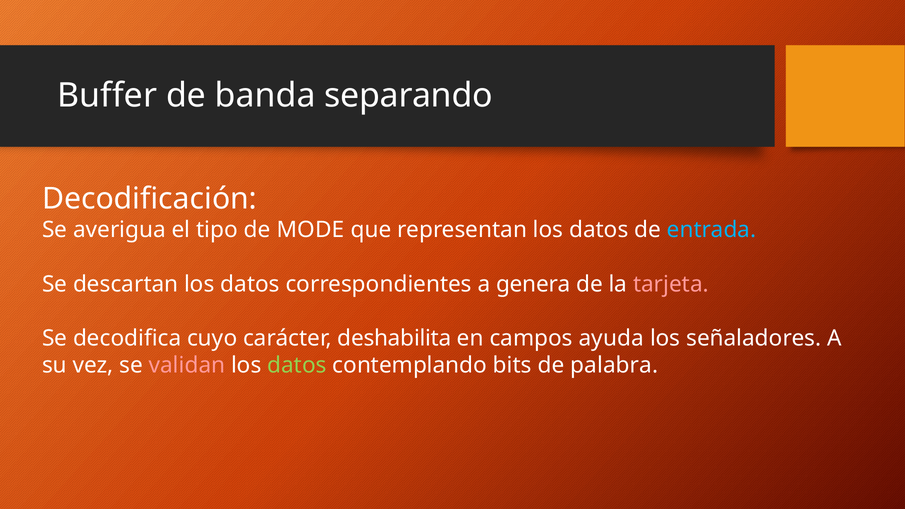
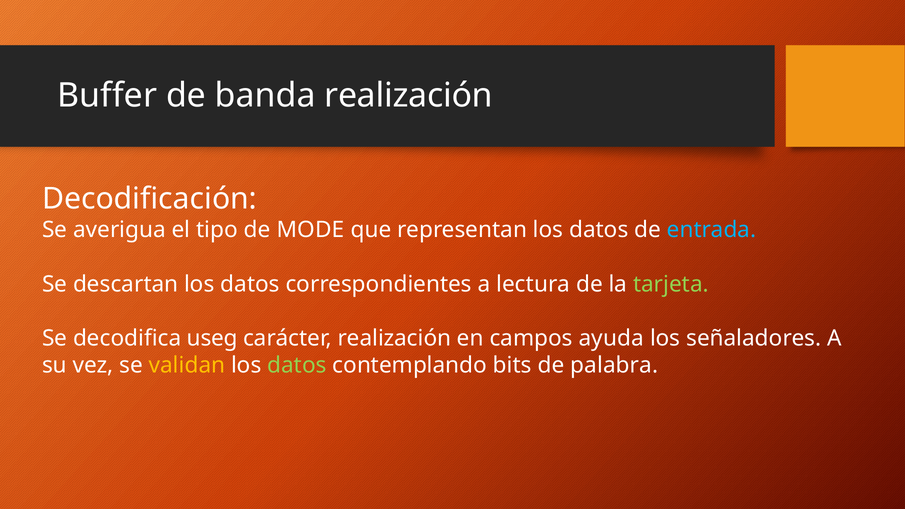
banda separando: separando -> realización
genera: genera -> lectura
tarjeta colour: pink -> light green
cuyo: cuyo -> useg
carácter deshabilita: deshabilita -> realización
validan colour: pink -> yellow
